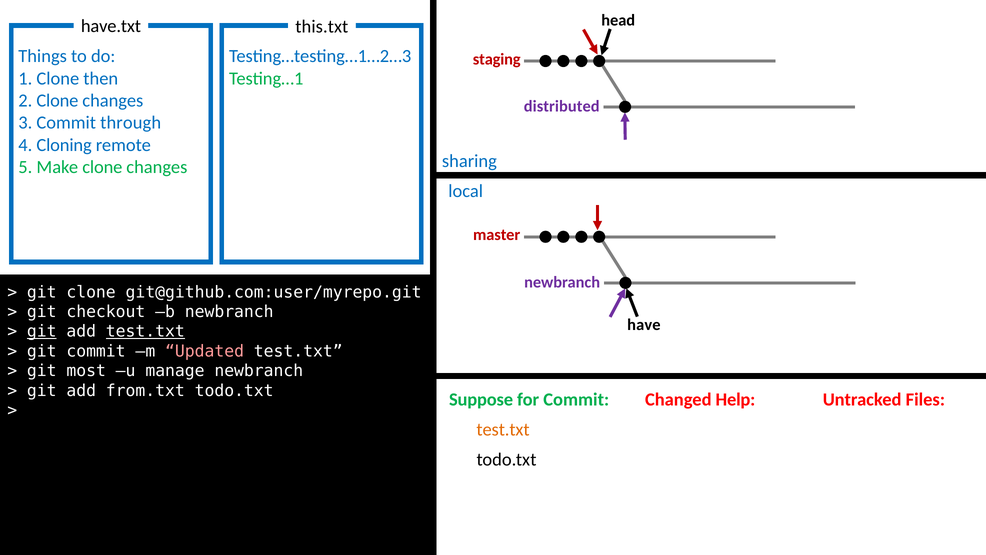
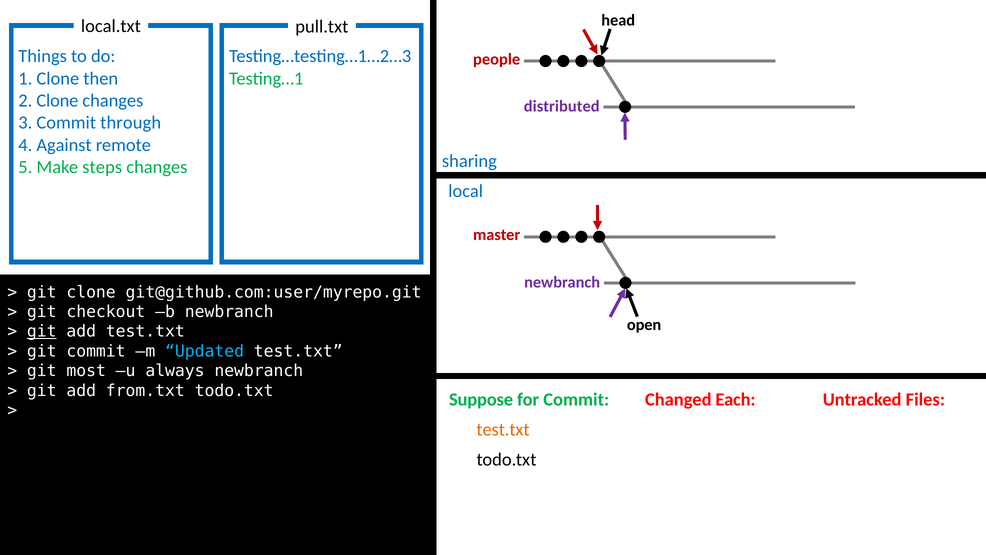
have.txt: have.txt -> local.txt
this.txt: this.txt -> pull.txt
staging: staging -> people
Cloning: Cloning -> Against
Make clone: clone -> steps
have: have -> open
test.txt at (145, 331) underline: present -> none
Updated colour: pink -> light blue
manage: manage -> always
Help: Help -> Each
